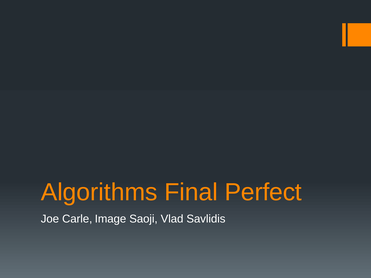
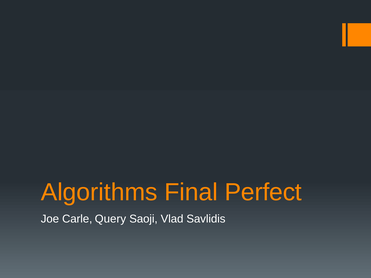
Image: Image -> Query
